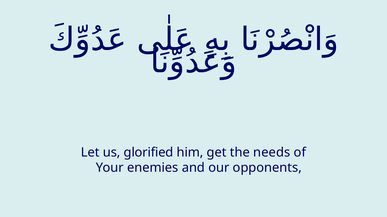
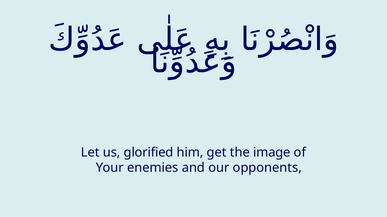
needs: needs -> image
